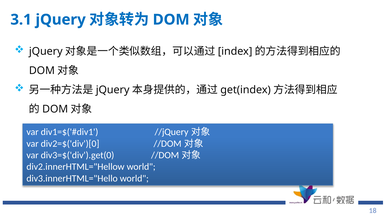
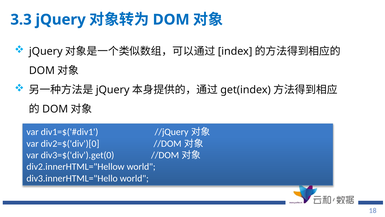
3.1: 3.1 -> 3.3
